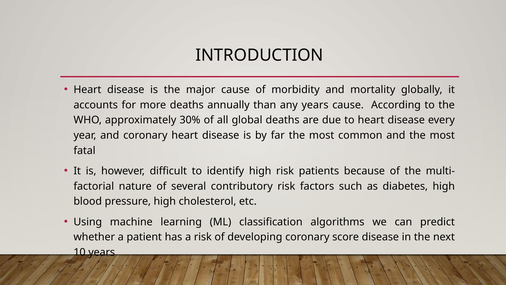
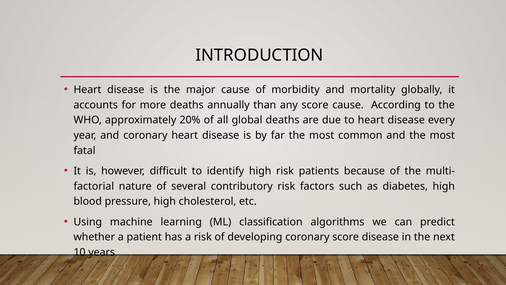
any years: years -> score
30%: 30% -> 20%
